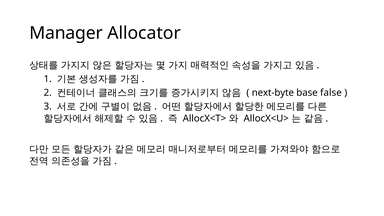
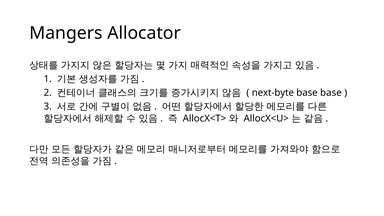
Manager: Manager -> Mangers
base false: false -> base
